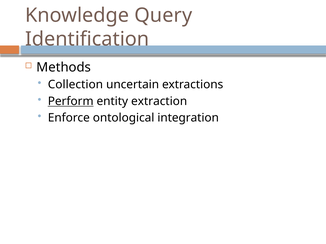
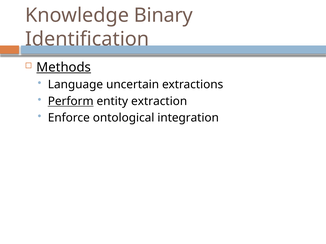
Query: Query -> Binary
Methods underline: none -> present
Collection: Collection -> Language
